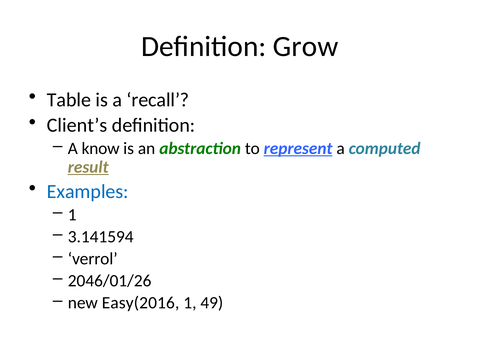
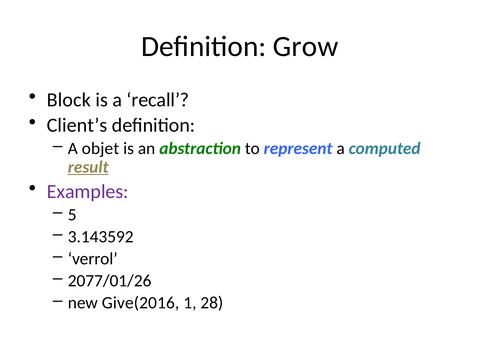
Table: Table -> Block
know: know -> objet
represent underline: present -> none
Examples colour: blue -> purple
1 at (72, 215): 1 -> 5
3.141594: 3.141594 -> 3.143592
2046/01/26: 2046/01/26 -> 2077/01/26
Easy(2016: Easy(2016 -> Give(2016
49: 49 -> 28
